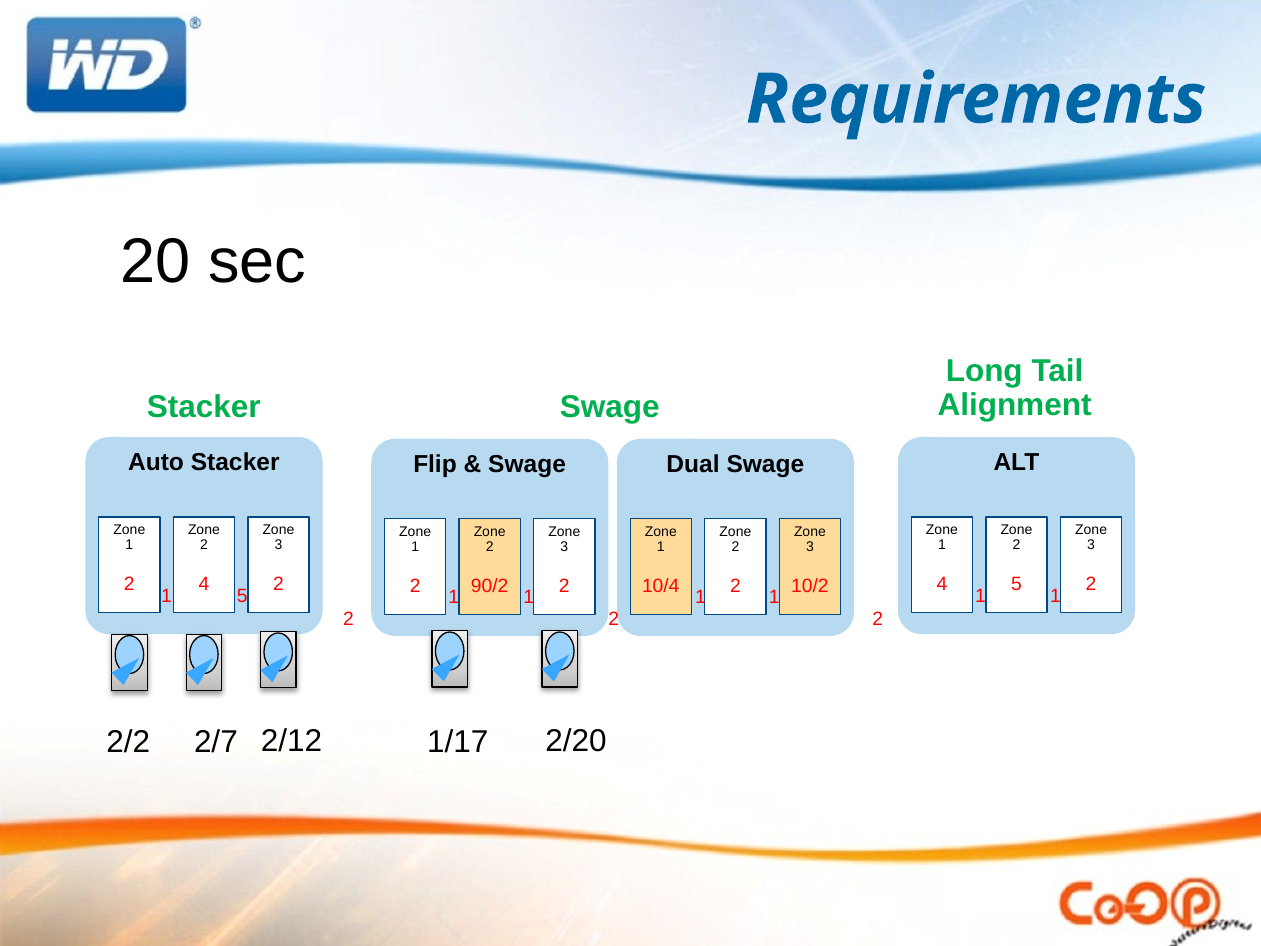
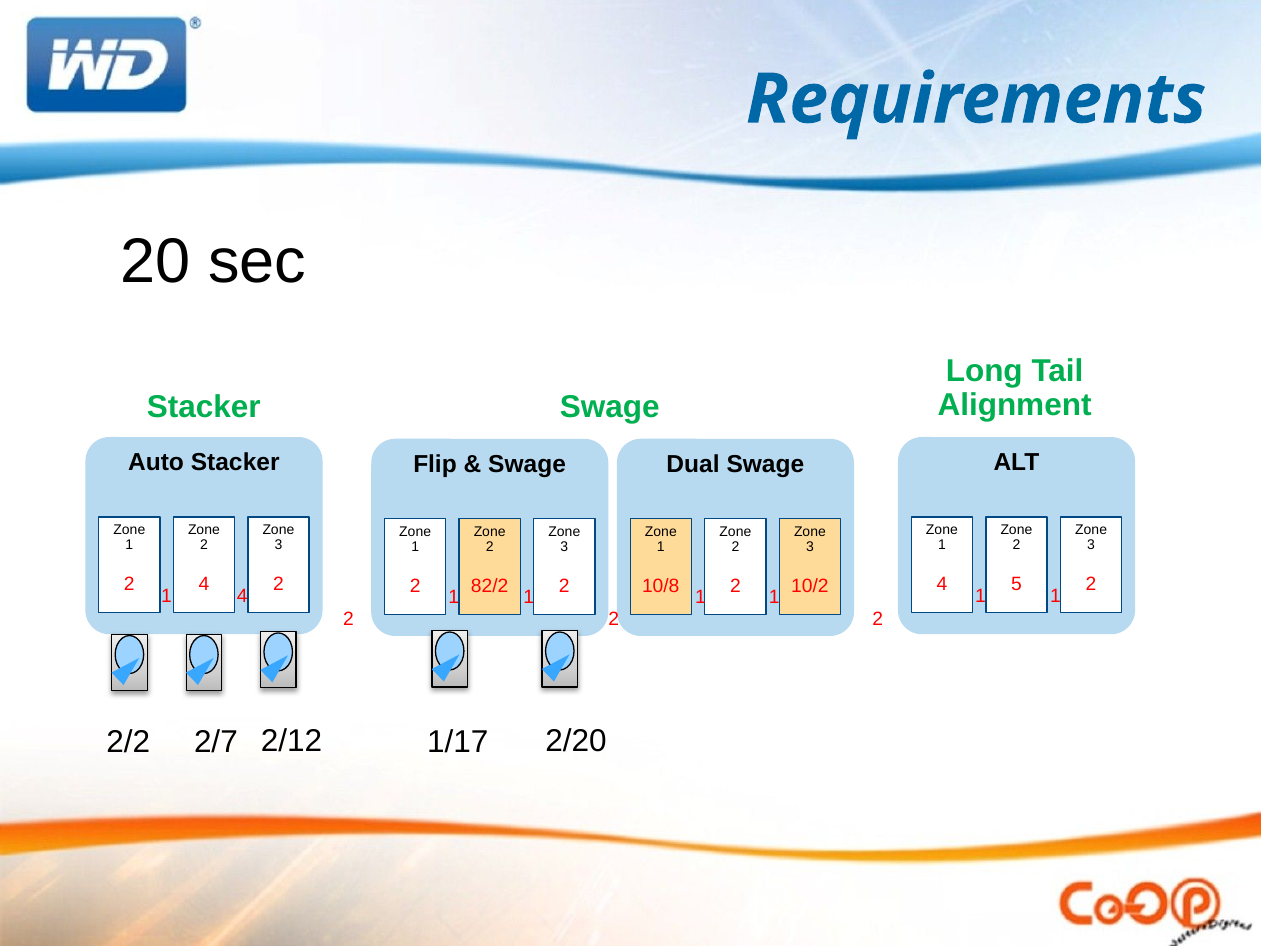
90/2: 90/2 -> 82/2
10/4: 10/4 -> 10/8
5 at (242, 596): 5 -> 4
